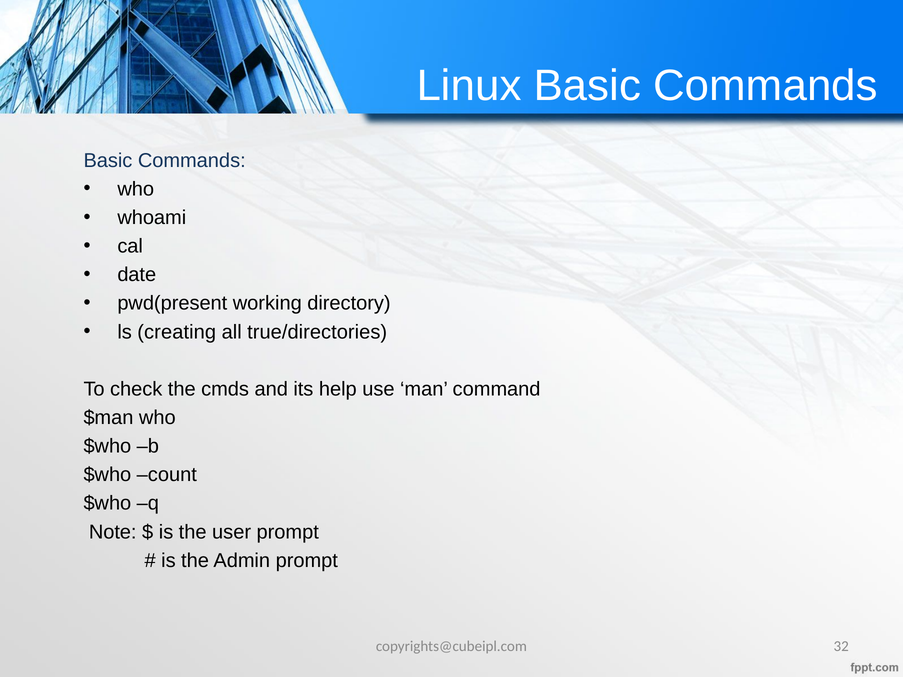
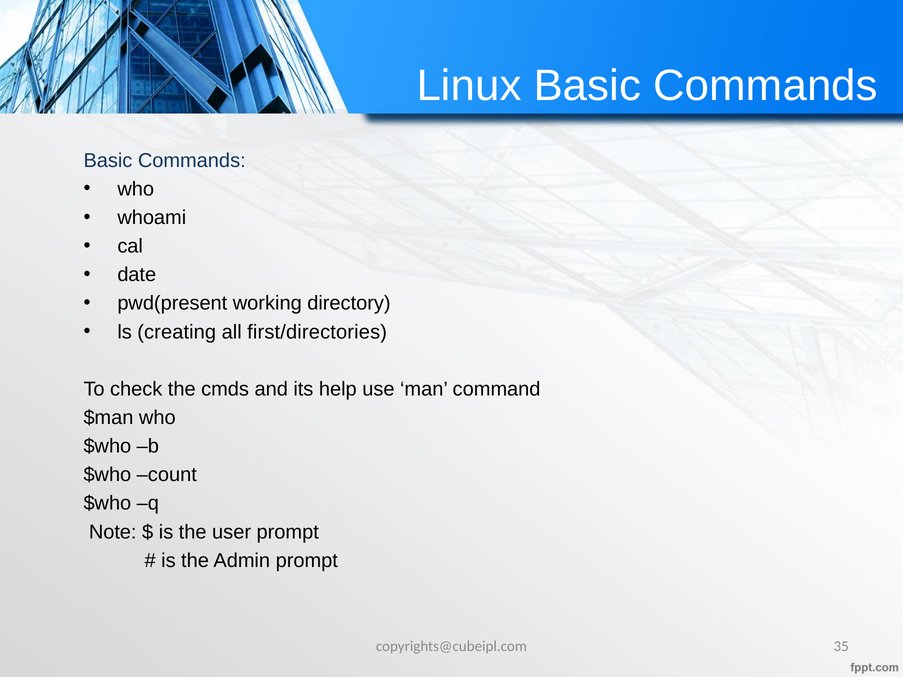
true/directories: true/directories -> first/directories
32: 32 -> 35
